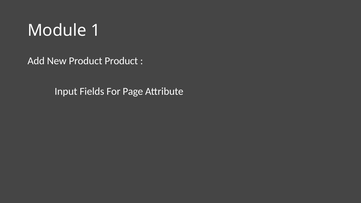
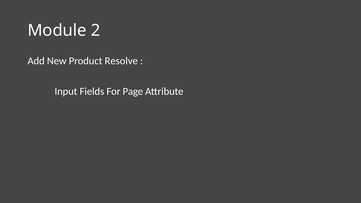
1: 1 -> 2
Product Product: Product -> Resolve
